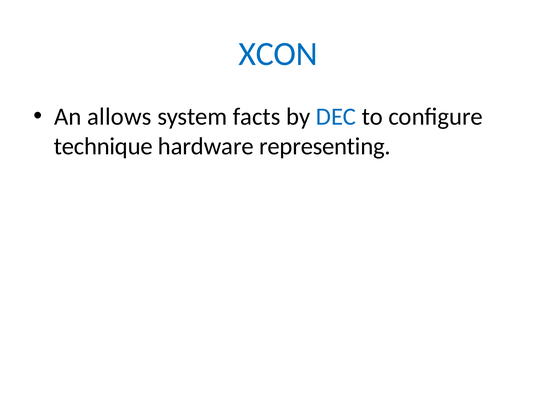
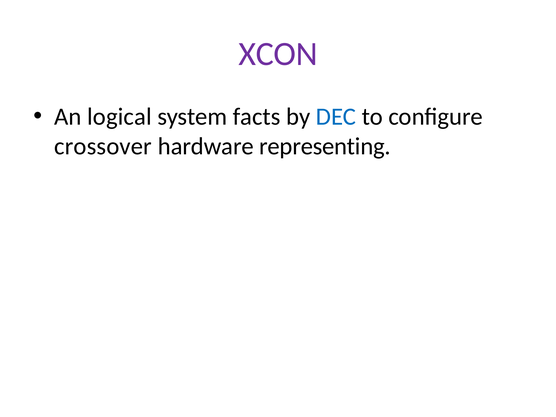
XCON colour: blue -> purple
allows: allows -> logical
technique: technique -> crossover
